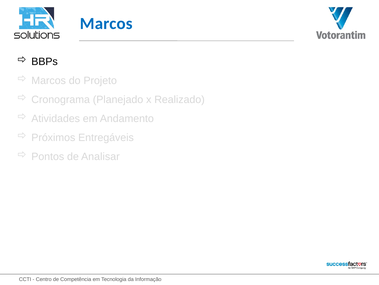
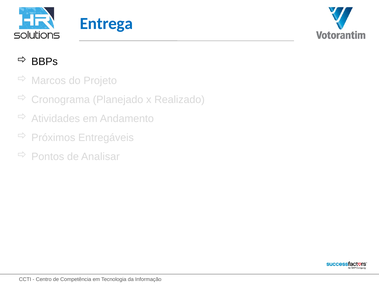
Marcos at (106, 23): Marcos -> Entrega
